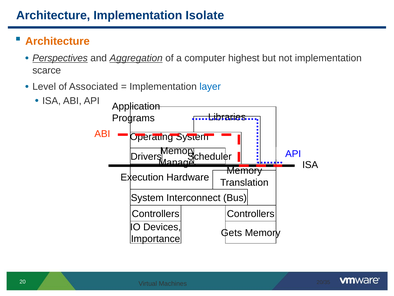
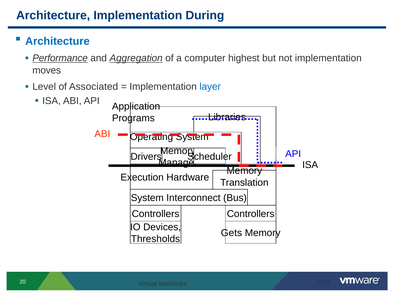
Isolate: Isolate -> During
Architecture at (57, 41) colour: orange -> blue
Perspectives: Perspectives -> Performance
scarce: scarce -> moves
Importance: Importance -> Thresholds
